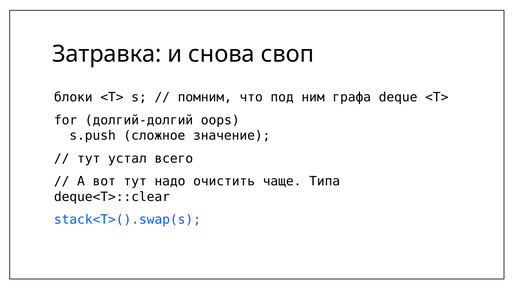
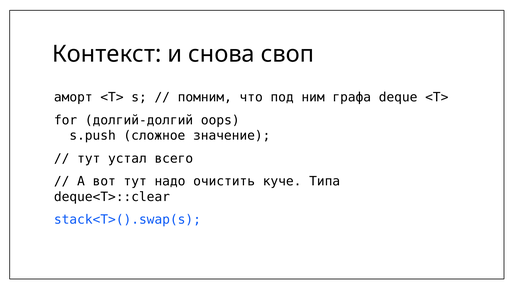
Затравка: Затравка -> Контекст
блоки: блоки -> аморт
чаще: чаще -> куче
